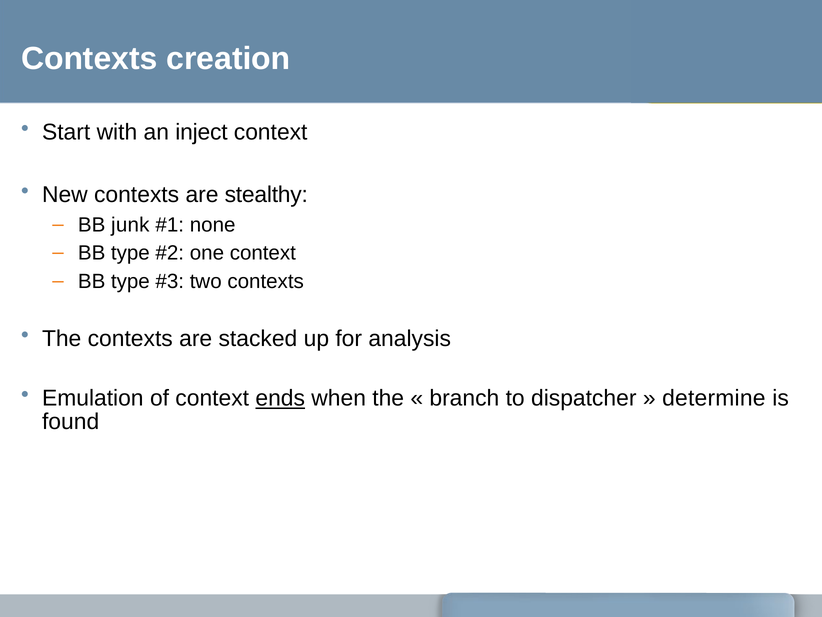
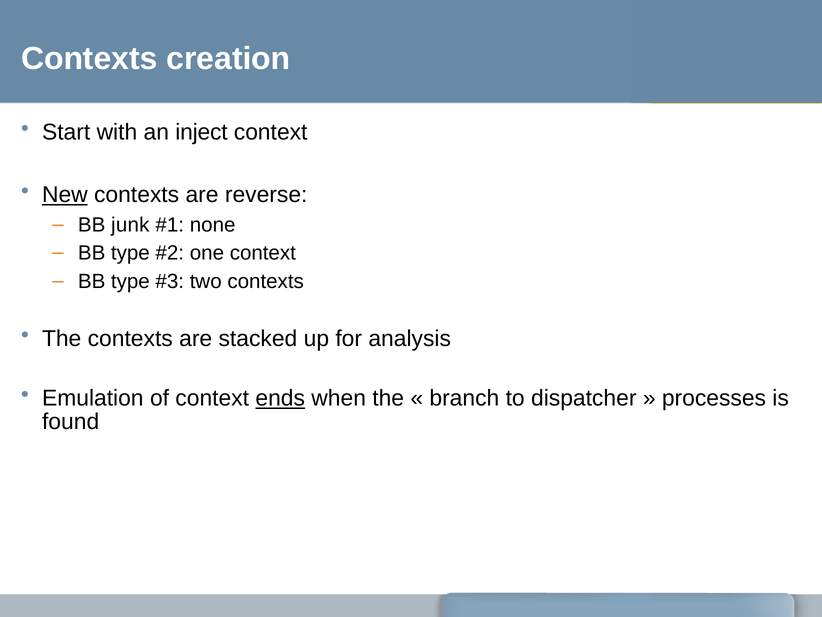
New underline: none -> present
stealthy: stealthy -> reverse
determine: determine -> processes
